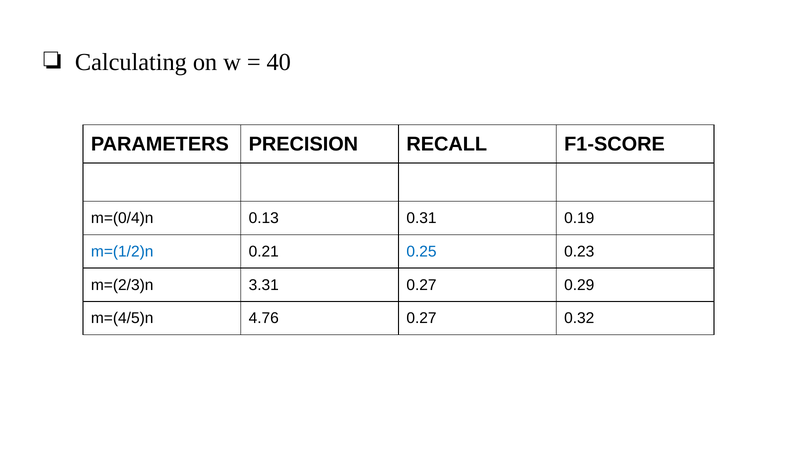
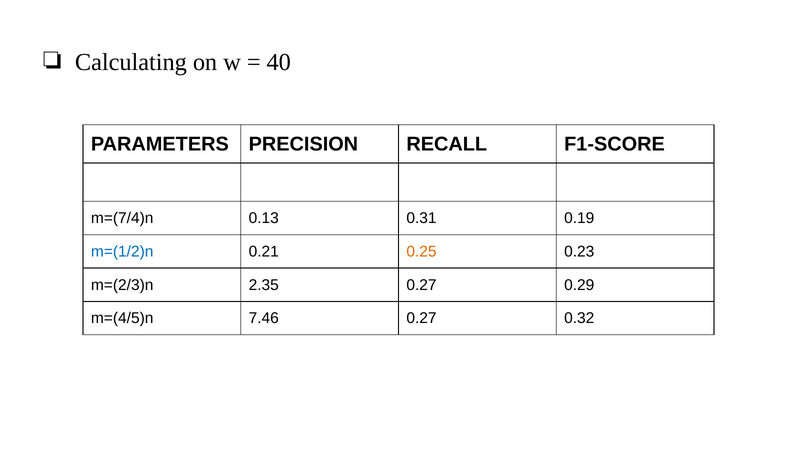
m=(0/4)n: m=(0/4)n -> m=(7/4)n
0.25 colour: blue -> orange
3.31: 3.31 -> 2.35
4.76: 4.76 -> 7.46
